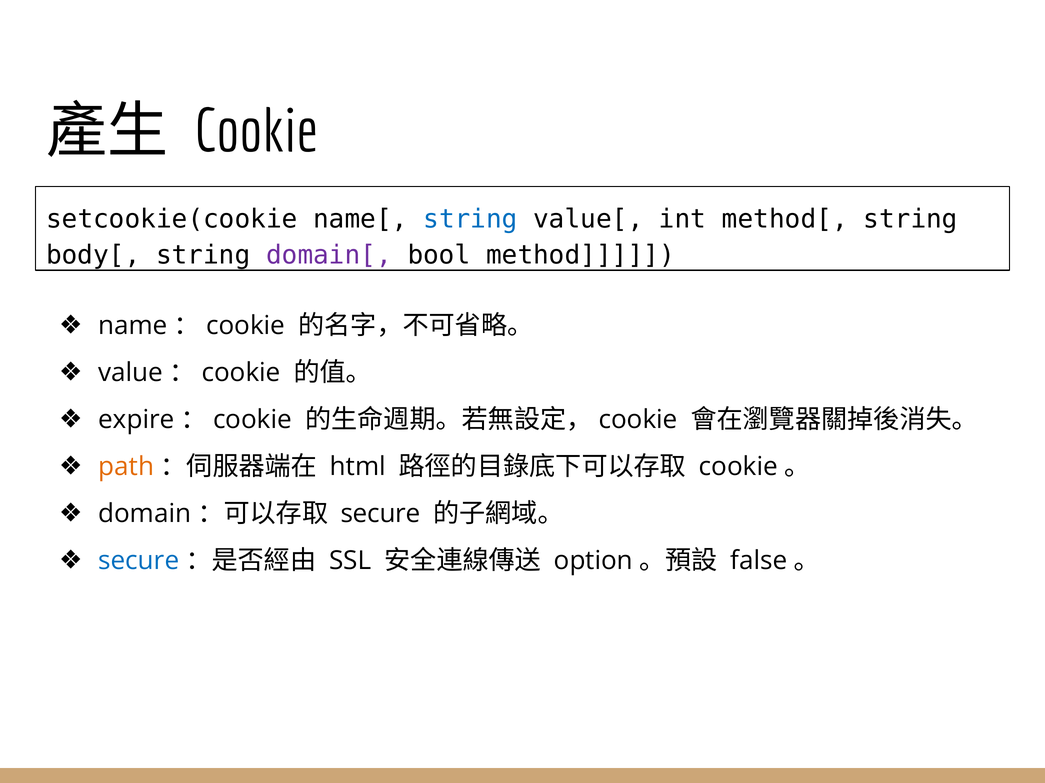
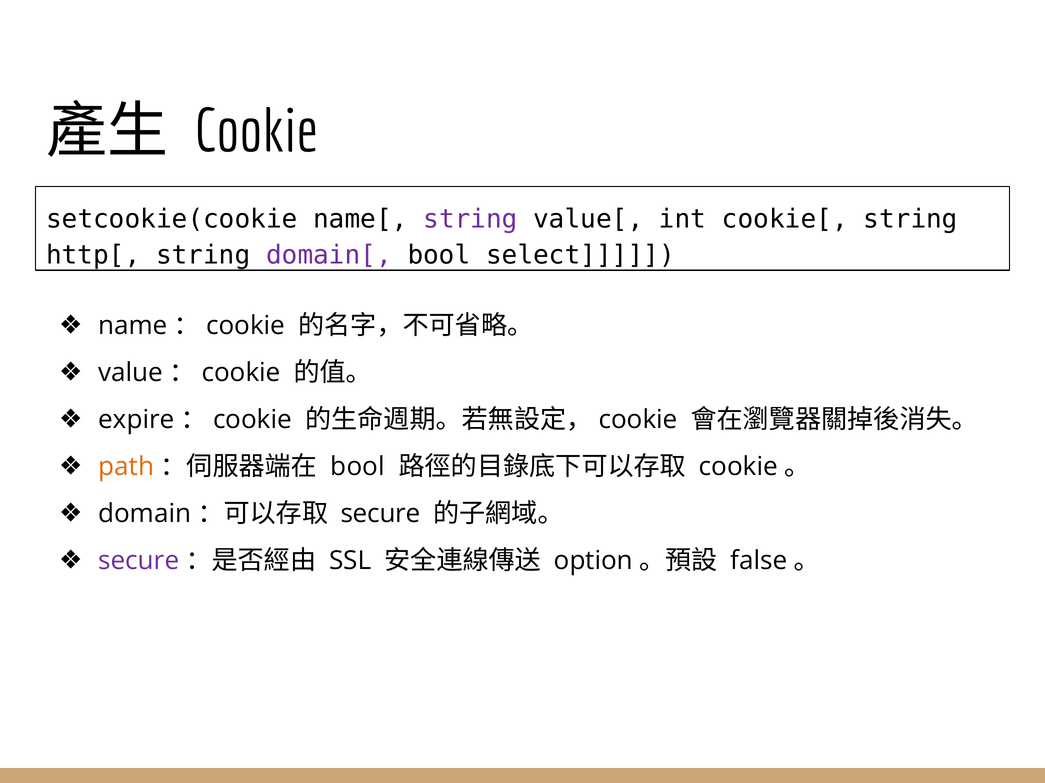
string at (470, 219) colour: blue -> purple
method[: method[ -> cookie[
body[: body[ -> http[
method: method -> select
html at (358, 467): html -> bool
secure at (139, 561) colour: blue -> purple
